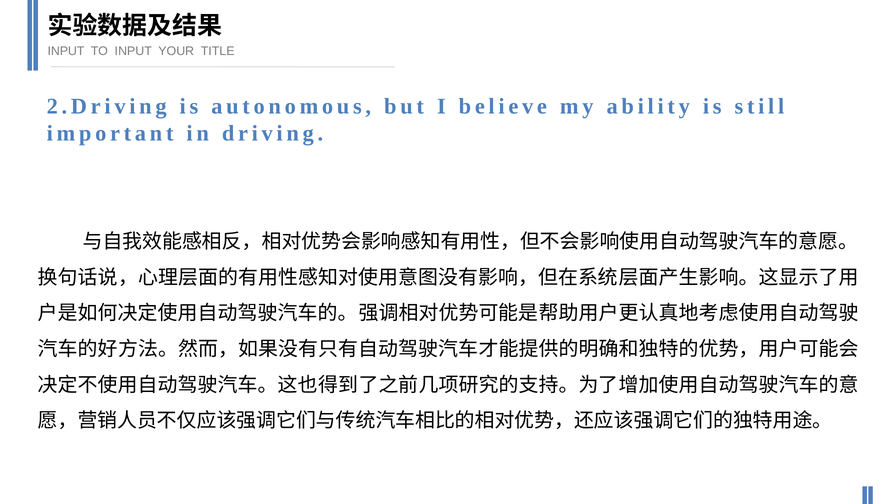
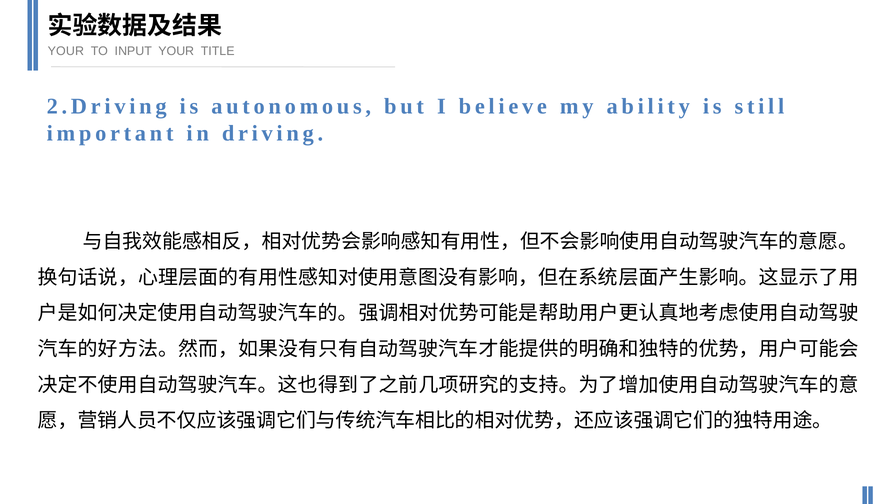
INPUT at (66, 51): INPUT -> YOUR
